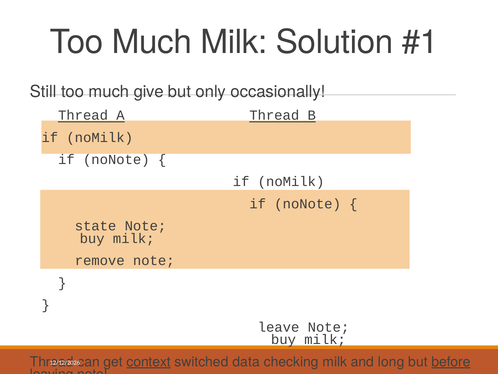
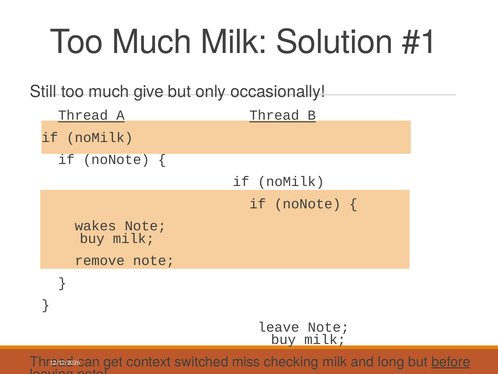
state: state -> wakes
context underline: present -> none
data: data -> miss
